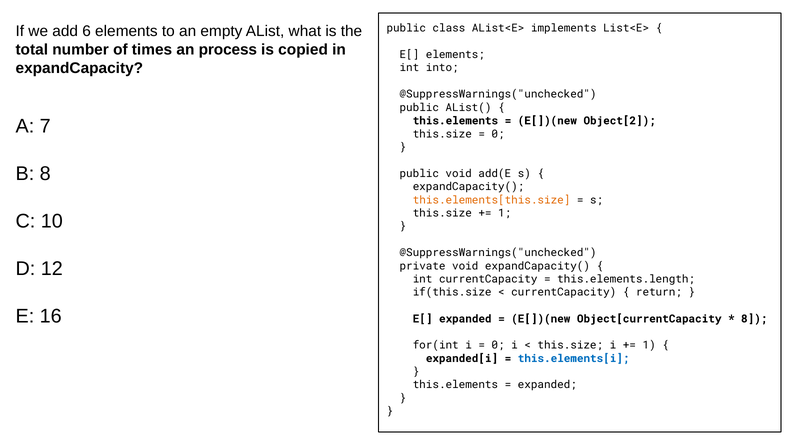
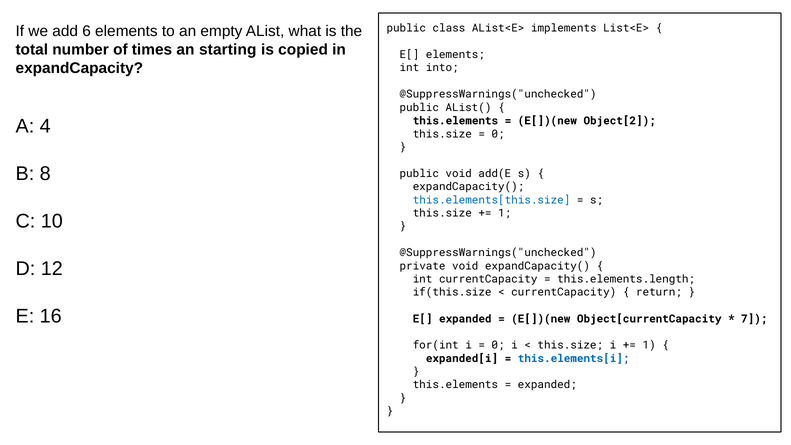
process: process -> starting
7: 7 -> 4
this.elements[this.size colour: orange -> blue
8 at (754, 319): 8 -> 7
